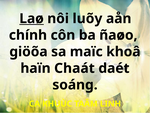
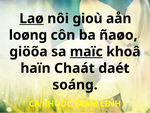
luõy: luõy -> gioù
chính: chính -> loøng
maïc underline: none -> present
